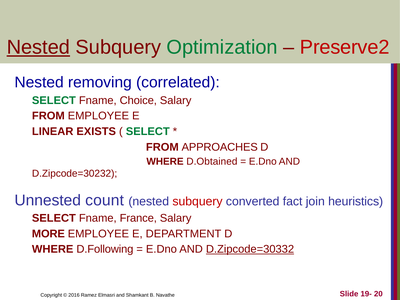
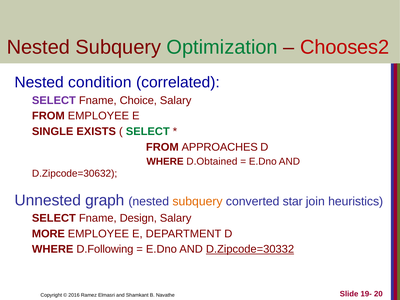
Nested at (38, 47) underline: present -> none
Preserve2: Preserve2 -> Chooses2
removing: removing -> condition
SELECT at (54, 100) colour: green -> purple
LINEAR: LINEAR -> SINGLE
D.Zipcode=30232: D.Zipcode=30232 -> D.Zipcode=30632
count: count -> graph
subquery at (197, 201) colour: red -> orange
fact: fact -> star
France: France -> Design
